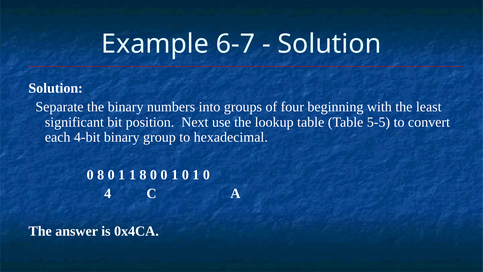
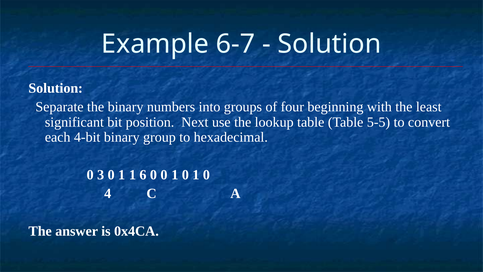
0 8: 8 -> 3
1 8: 8 -> 6
